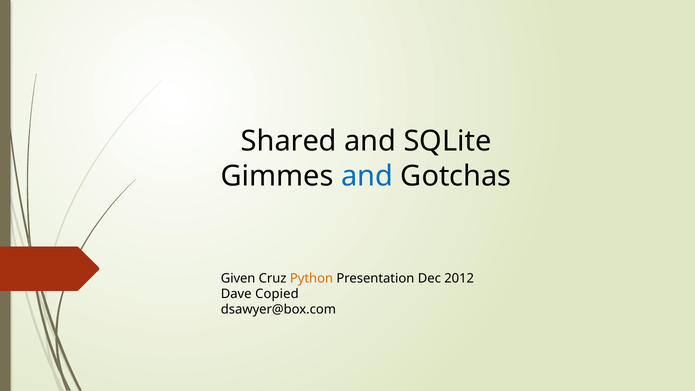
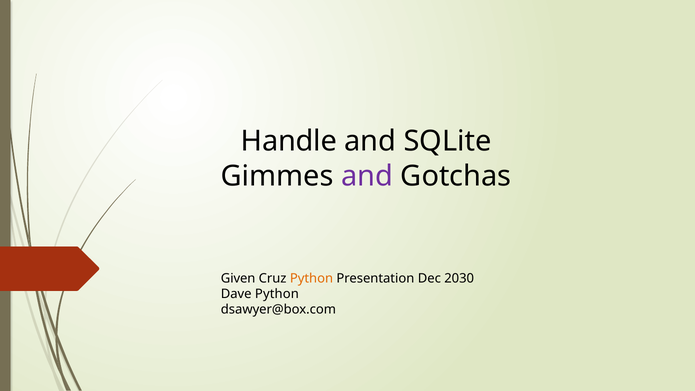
Shared: Shared -> Handle
and at (367, 176) colour: blue -> purple
2012: 2012 -> 2030
Dave Copied: Copied -> Python
